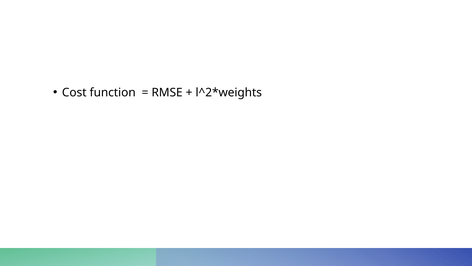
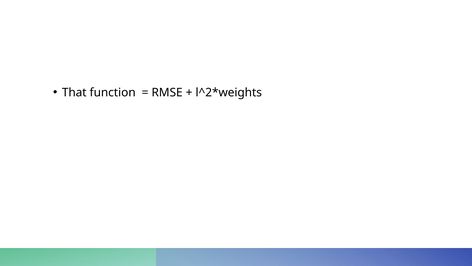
Cost: Cost -> That
